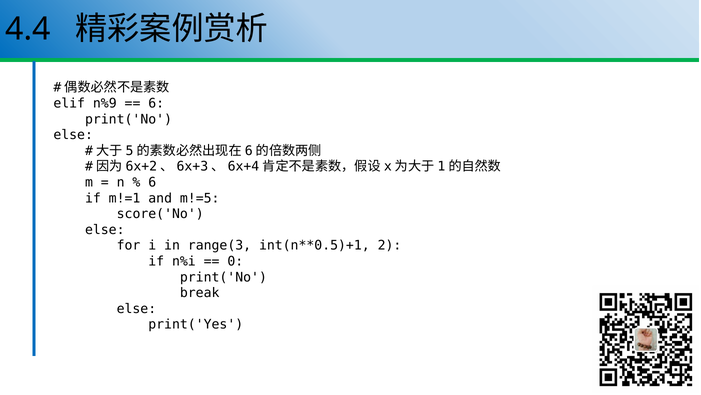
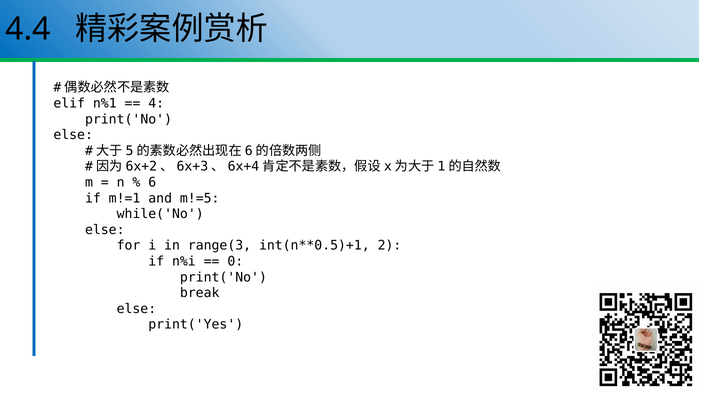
n%9: n%9 -> n%1
6 at (156, 103): 6 -> 4
score('No: score('No -> while('No
